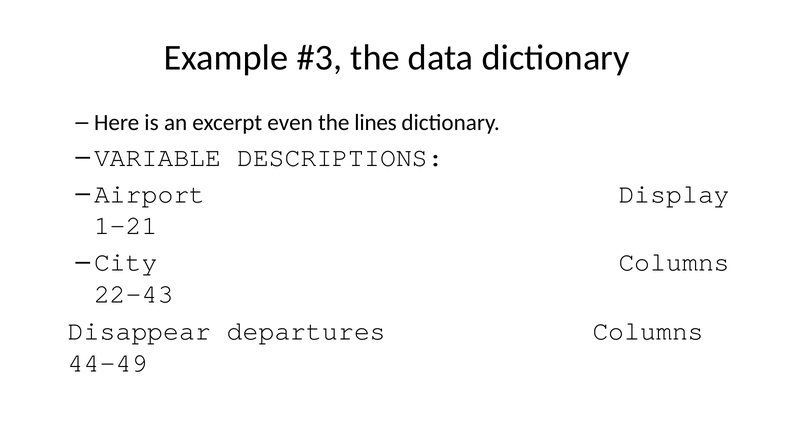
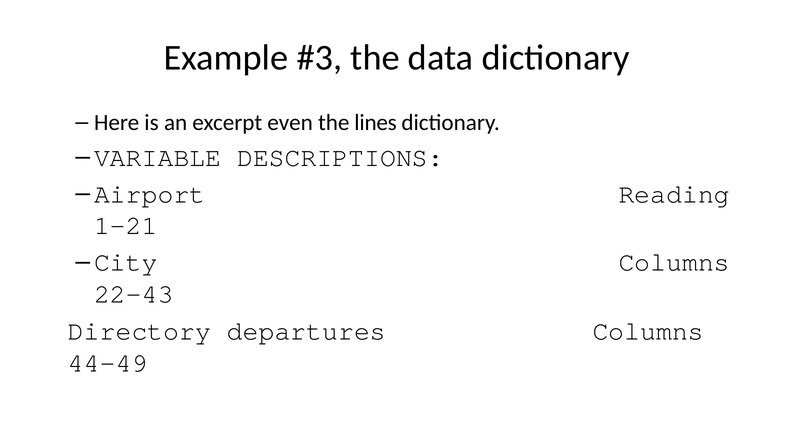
Display: Display -> Reading
Disappear: Disappear -> Directory
